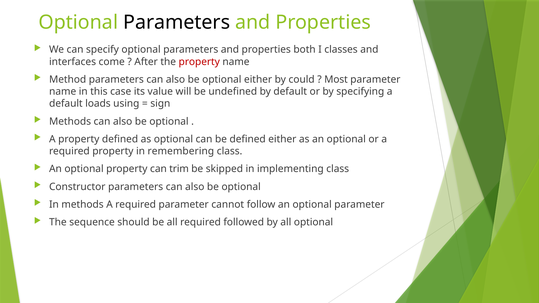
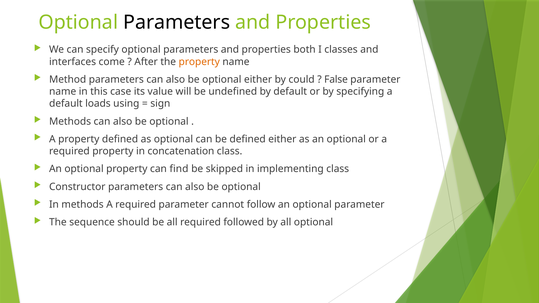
property at (199, 62) colour: red -> orange
Most: Most -> False
remembering: remembering -> concatenation
trim: trim -> find
